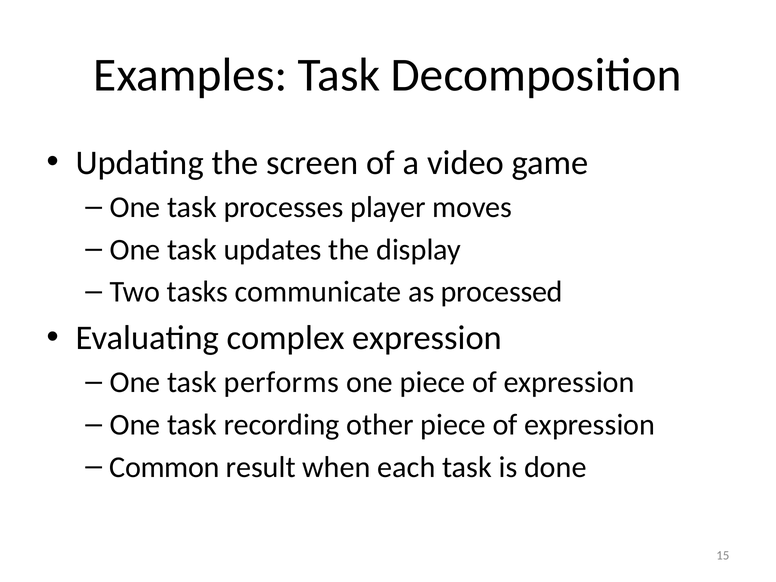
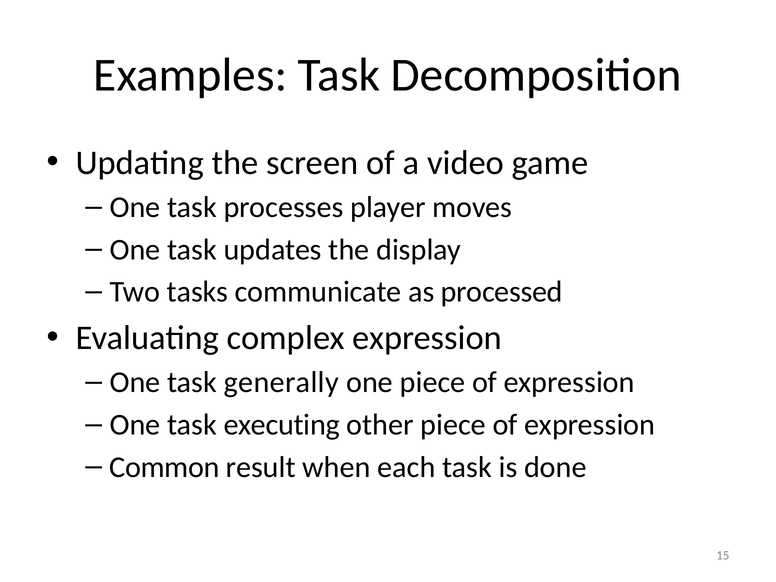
performs: performs -> generally
recording: recording -> executing
